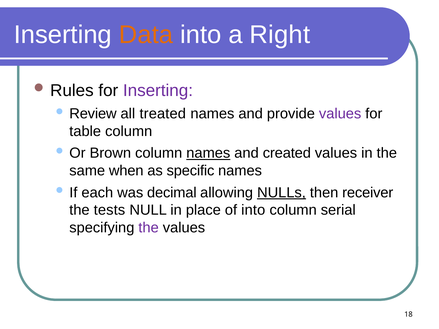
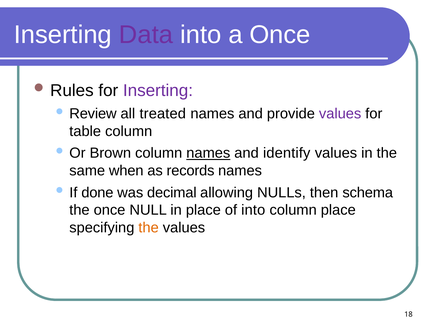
Data colour: orange -> purple
a Right: Right -> Once
created: created -> identify
specific: specific -> records
each: each -> done
NULLs underline: present -> none
receiver: receiver -> schema
the tests: tests -> once
column serial: serial -> place
the at (149, 228) colour: purple -> orange
